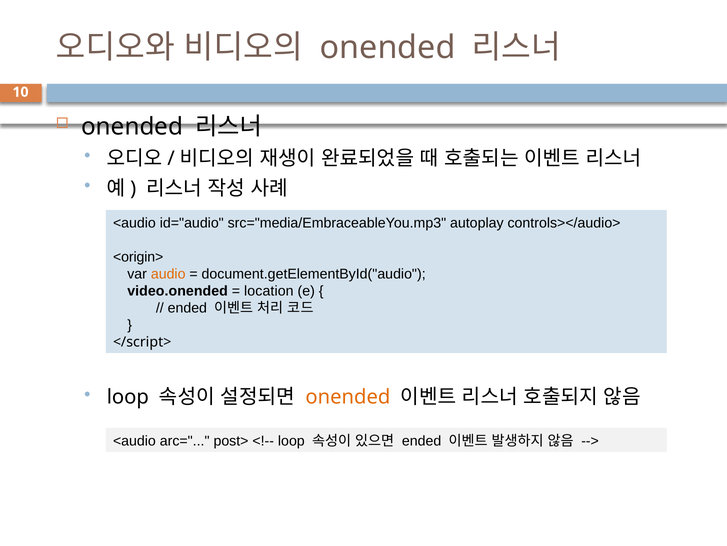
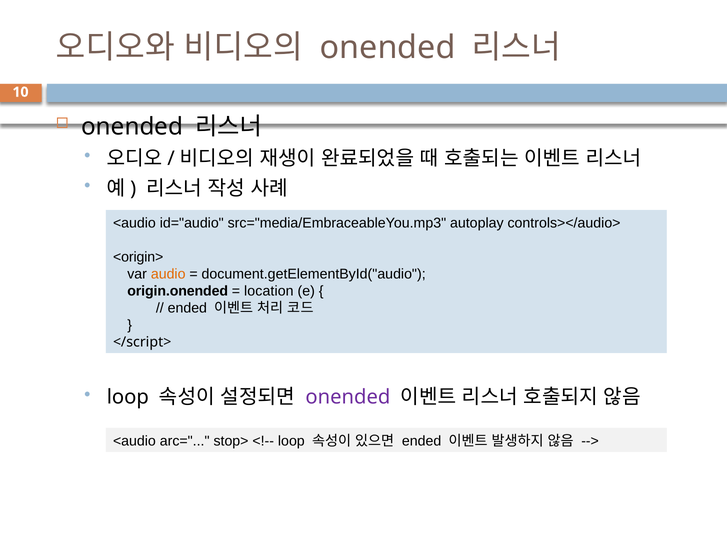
video.onended: video.onended -> origin.onended
onended at (348, 397) colour: orange -> purple
post>: post> -> stop>
